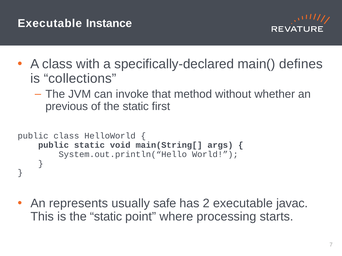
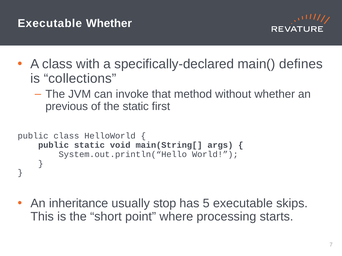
Executable Instance: Instance -> Whether
represents: represents -> inheritance
safe: safe -> stop
2: 2 -> 5
javac: javac -> skips
is the static: static -> short
